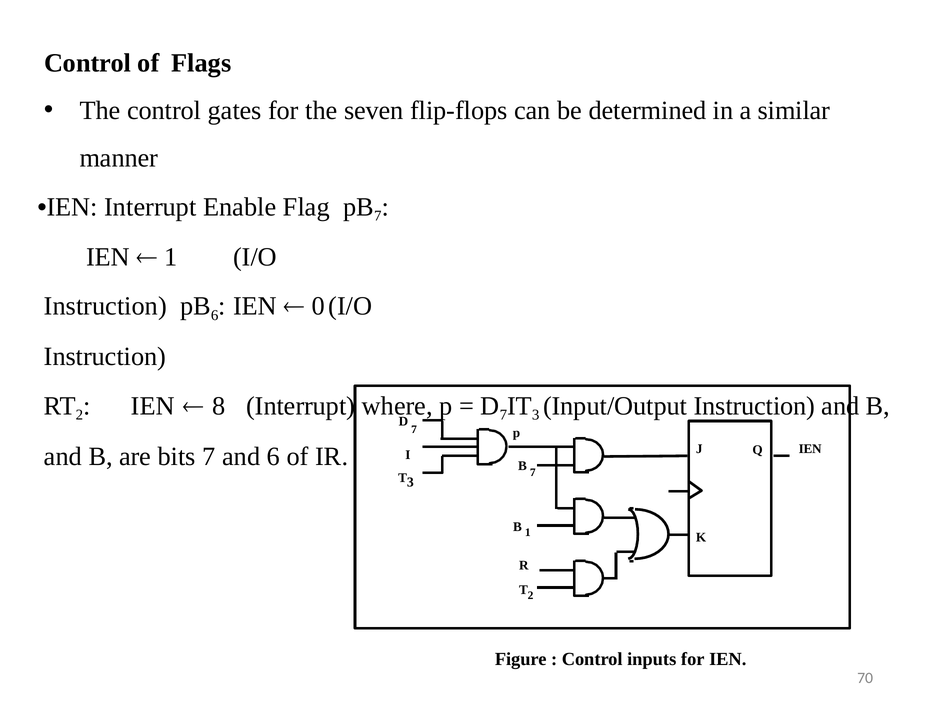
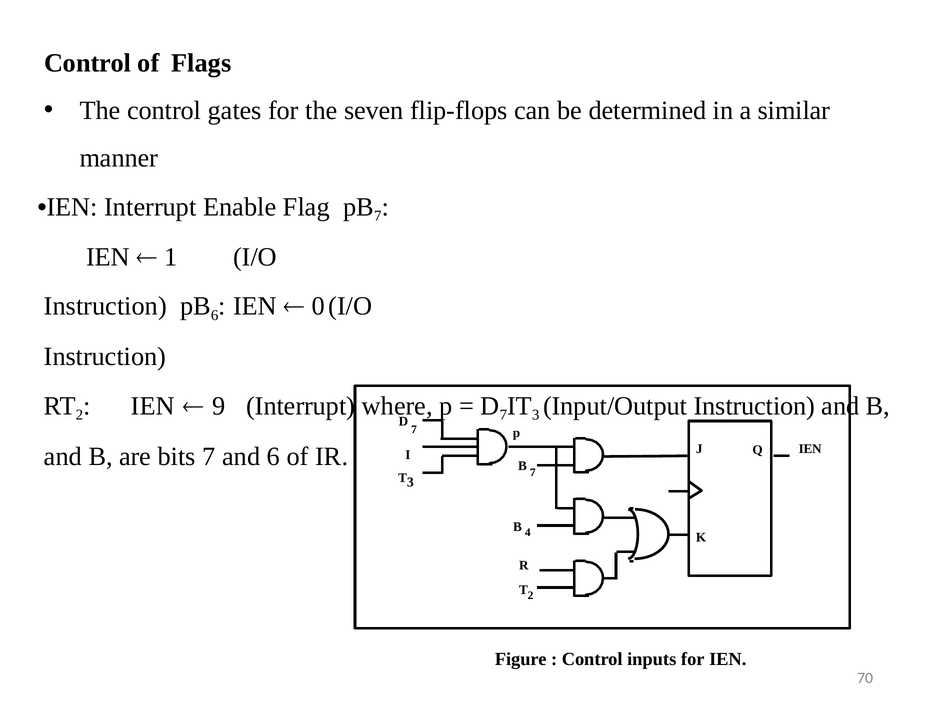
8: 8 -> 9
B 1: 1 -> 4
